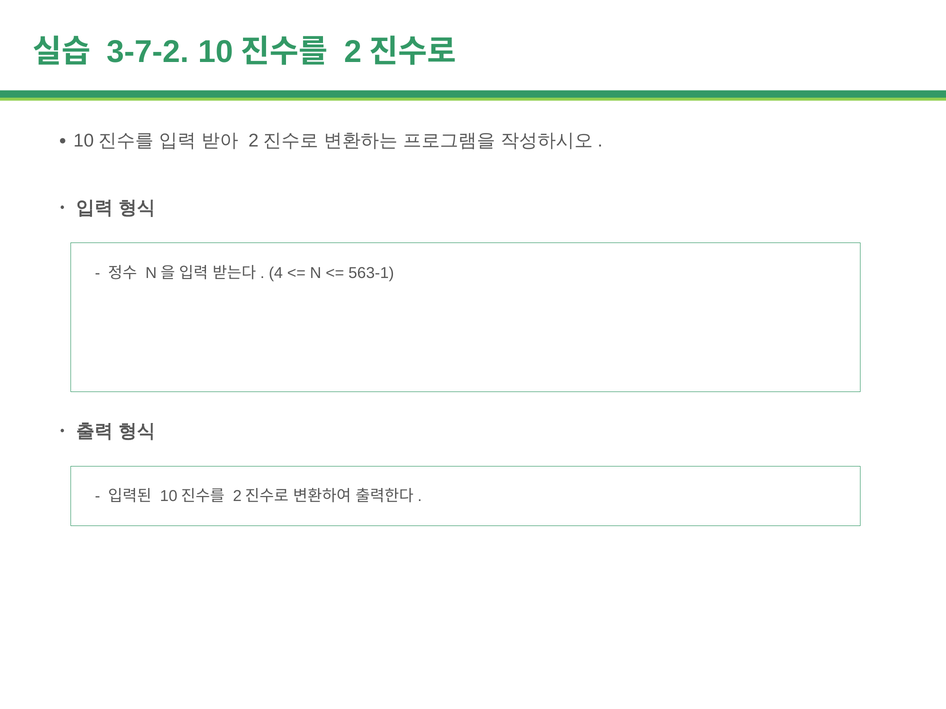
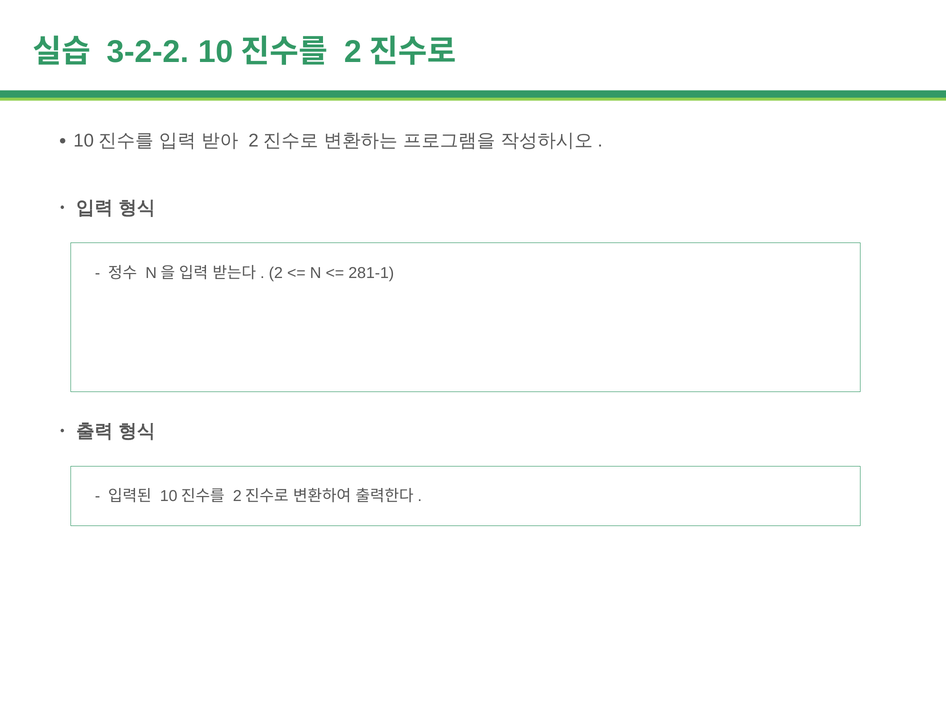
3-7-2: 3-7-2 -> 3-2-2
4: 4 -> 2
563-1: 563-1 -> 281-1
